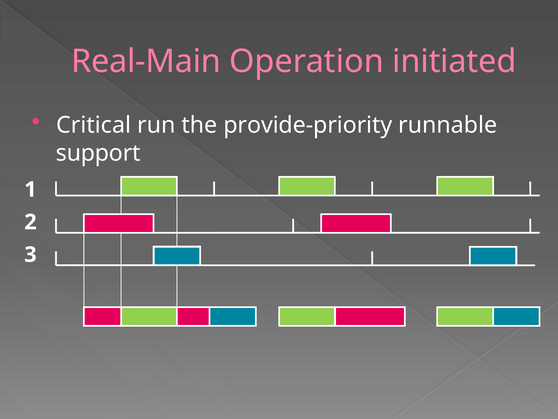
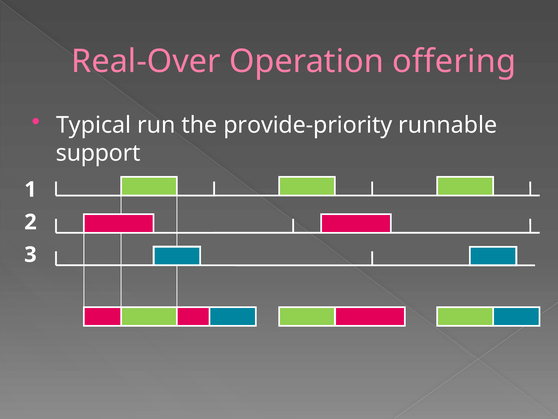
Real-Main: Real-Main -> Real-Over
initiated: initiated -> offering
Critical: Critical -> Typical
